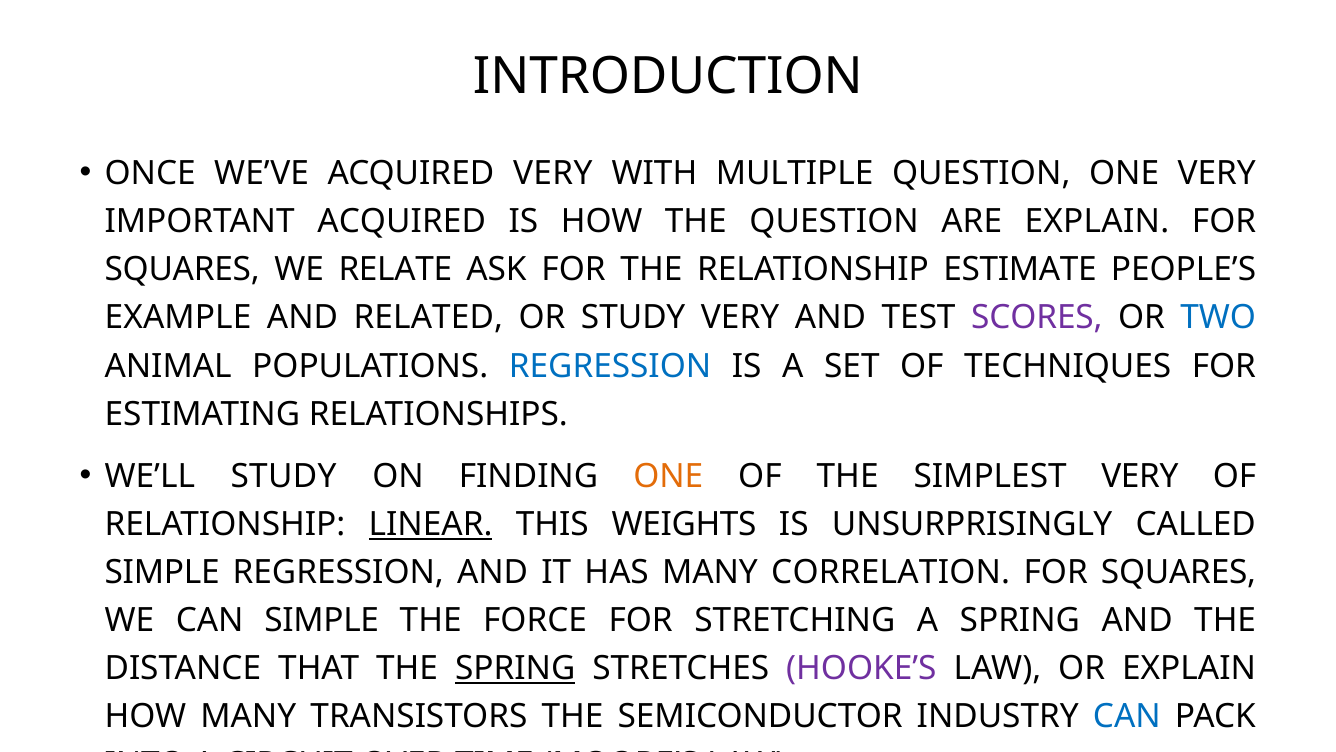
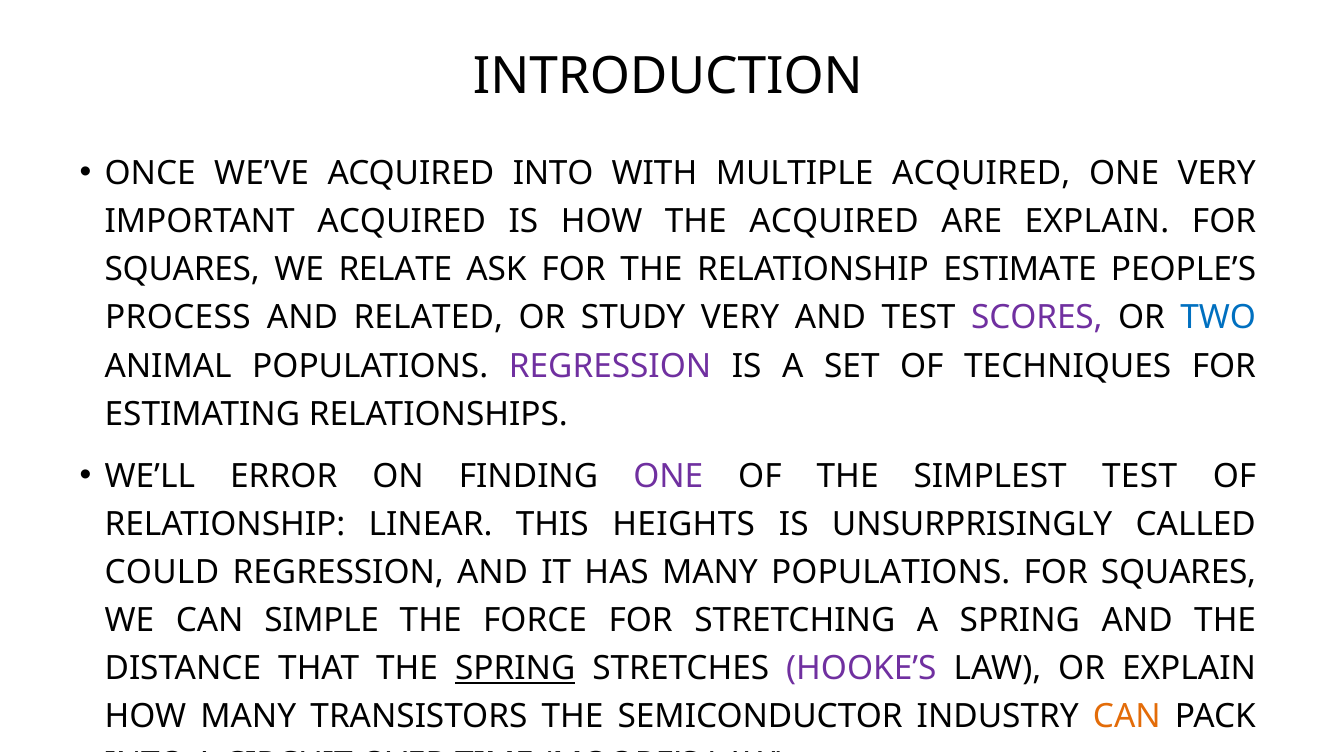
ACQUIRED VERY: VERY -> INTO
MULTIPLE QUESTION: QUESTION -> ACQUIRED
THE QUESTION: QUESTION -> ACQUIRED
EXAMPLE: EXAMPLE -> PROCESS
REGRESSION at (610, 366) colour: blue -> purple
WE’LL STUDY: STUDY -> ERROR
ONE at (668, 476) colour: orange -> purple
SIMPLEST VERY: VERY -> TEST
LINEAR underline: present -> none
WEIGHTS: WEIGHTS -> HEIGHTS
SIMPLE at (162, 572): SIMPLE -> COULD
MANY CORRELATION: CORRELATION -> POPULATIONS
CAN at (1127, 716) colour: blue -> orange
